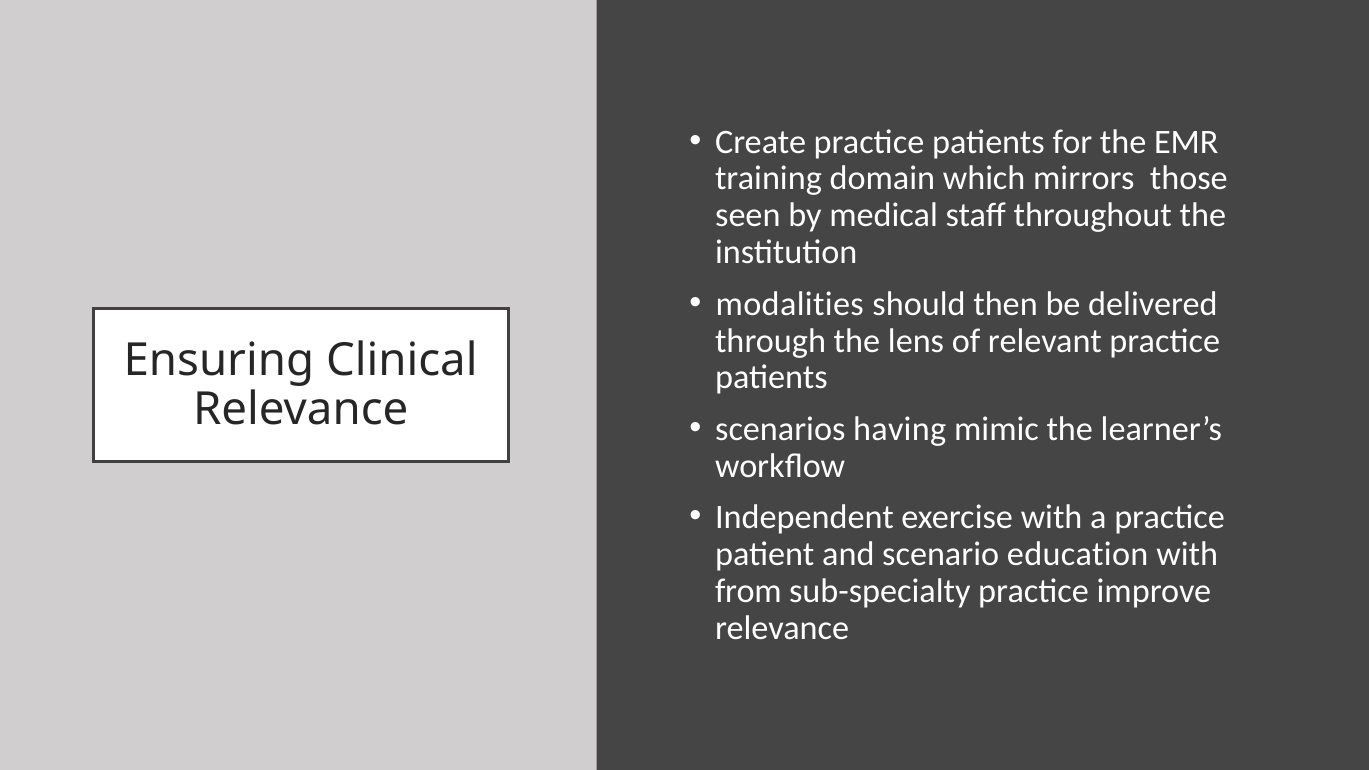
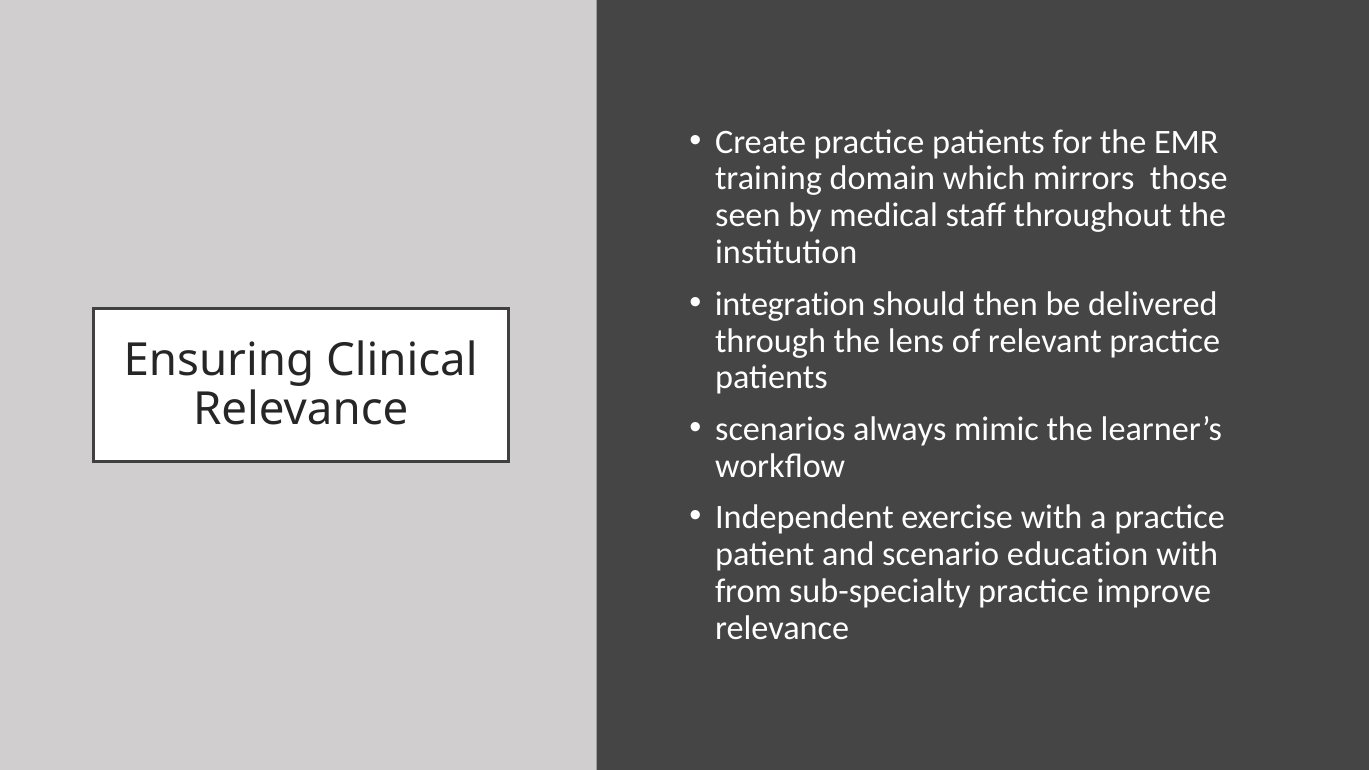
modalities: modalities -> integration
having: having -> always
